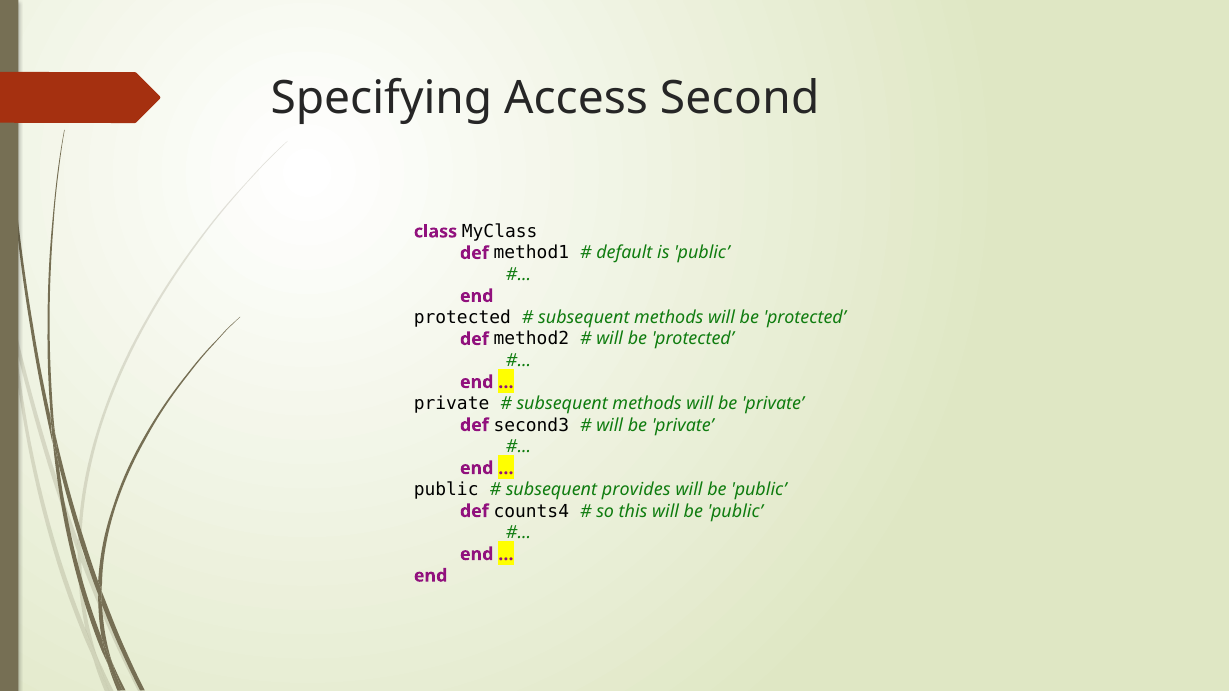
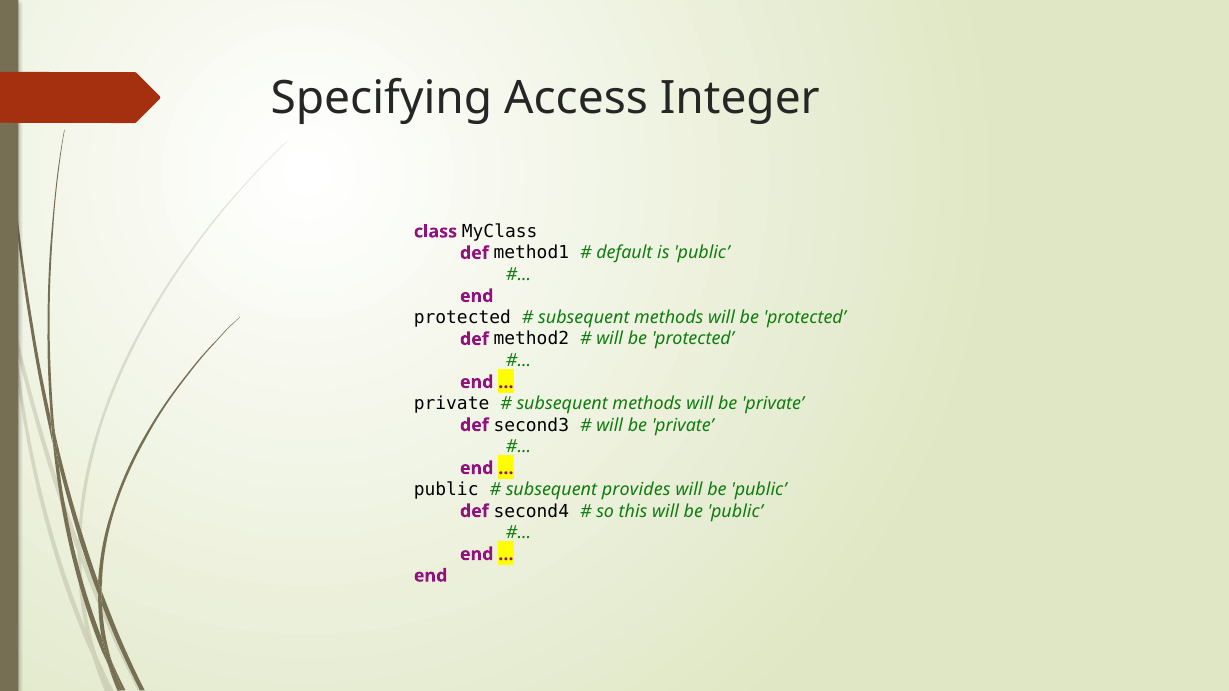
Second: Second -> Integer
counts4: counts4 -> second4
